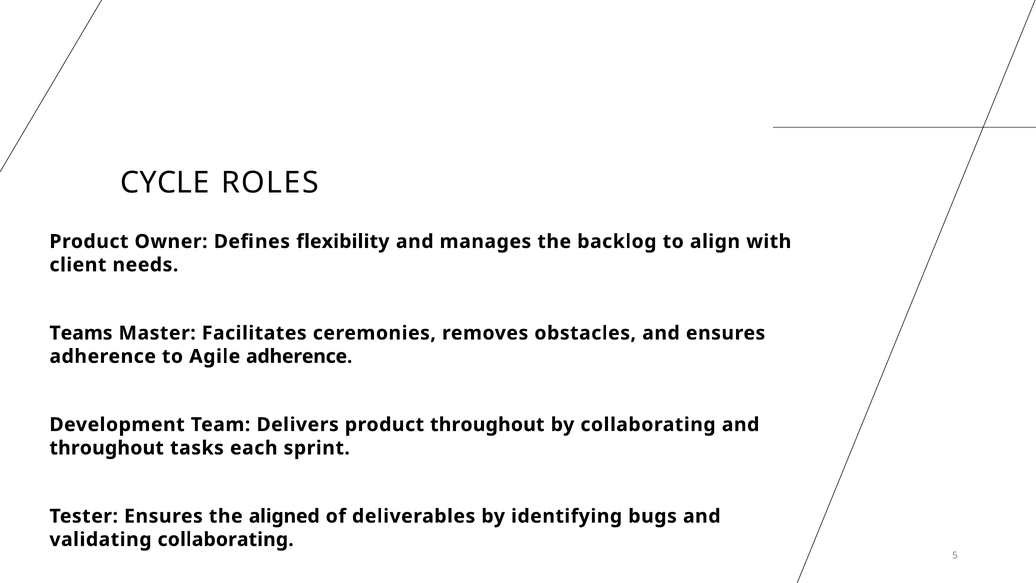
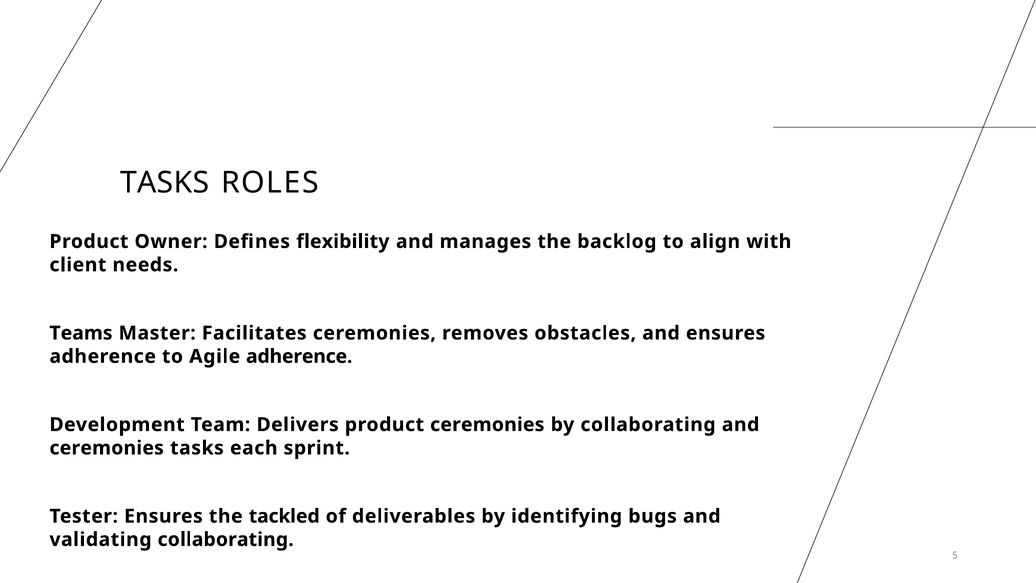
CYCLE at (165, 183): CYCLE -> TASKS
product throughout: throughout -> ceremonies
throughout at (107, 448): throughout -> ceremonies
aligned: aligned -> tackled
